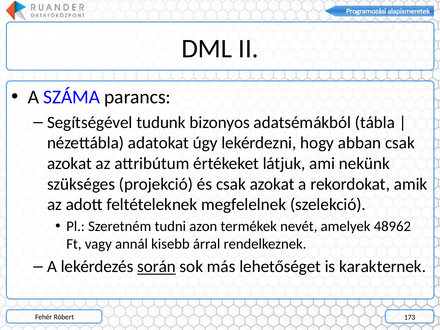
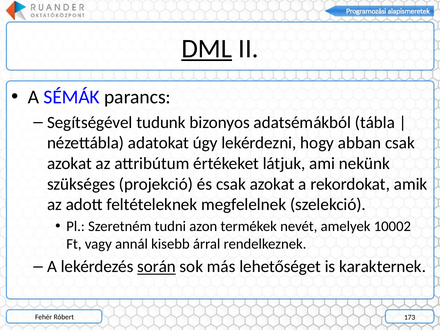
DML underline: none -> present
SZÁMA: SZÁMA -> SÉMÁK
48962: 48962 -> 10002
